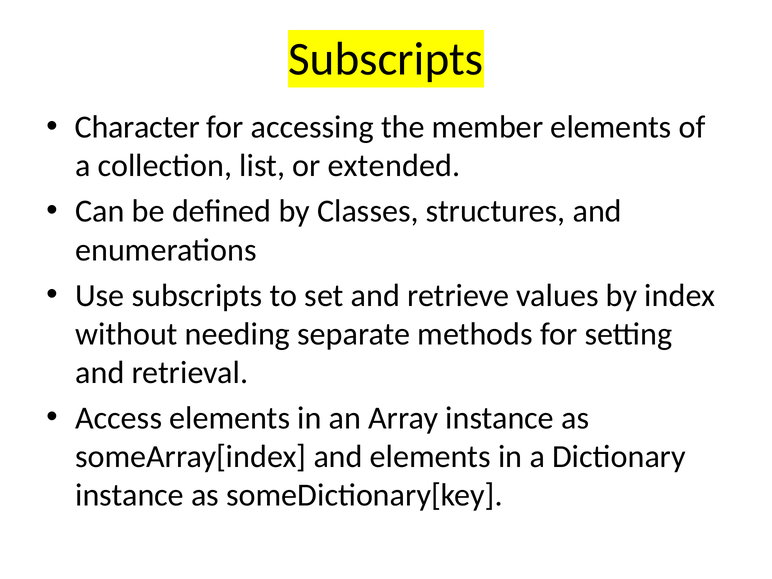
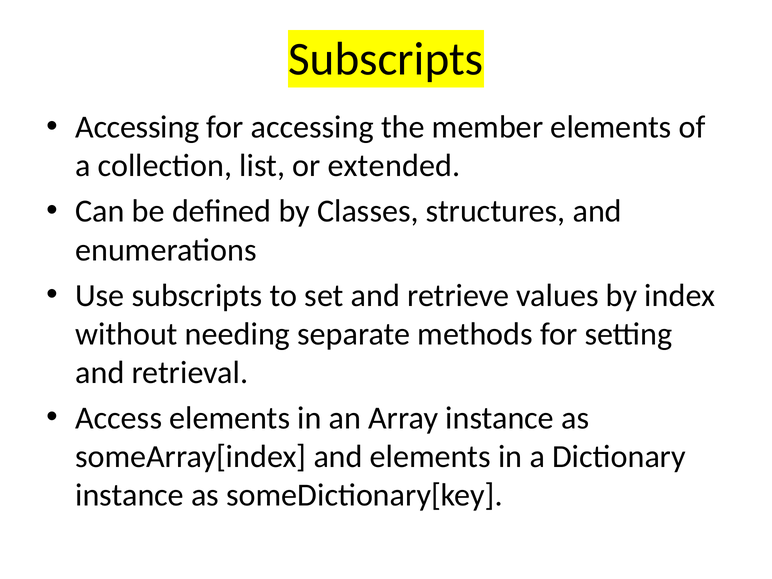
Character at (137, 127): Character -> Accessing
